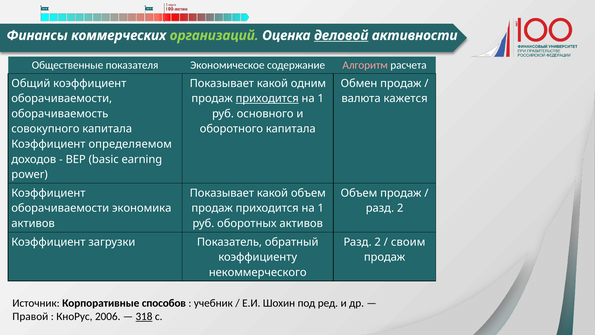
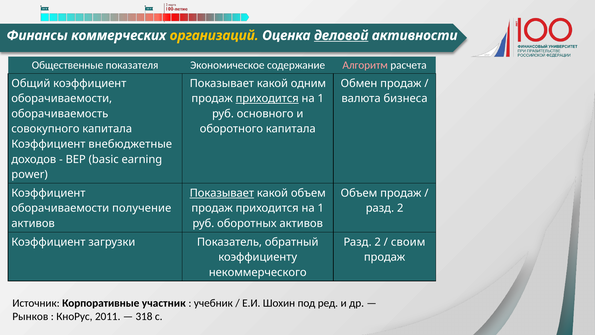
организаций colour: light green -> yellow
кажется: кажется -> бизнеса
определяемом: определяемом -> внебюджетные
Показывает at (222, 193) underline: none -> present
экономика: экономика -> получение
способов: способов -> участник
Правой: Правой -> Рынков
2006: 2006 -> 2011
318 underline: present -> none
